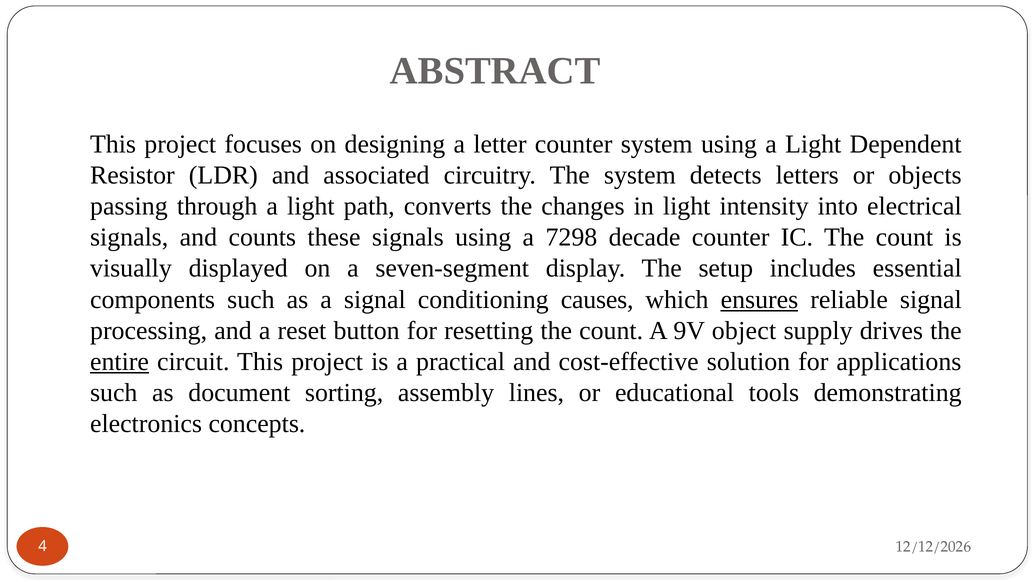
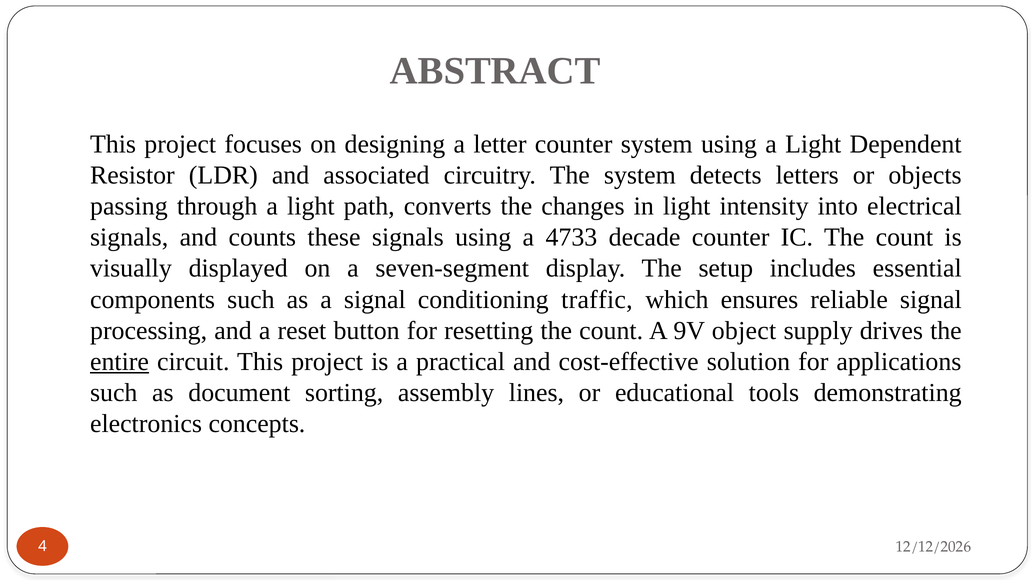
7298: 7298 -> 4733
causes: causes -> traffic
ensures underline: present -> none
